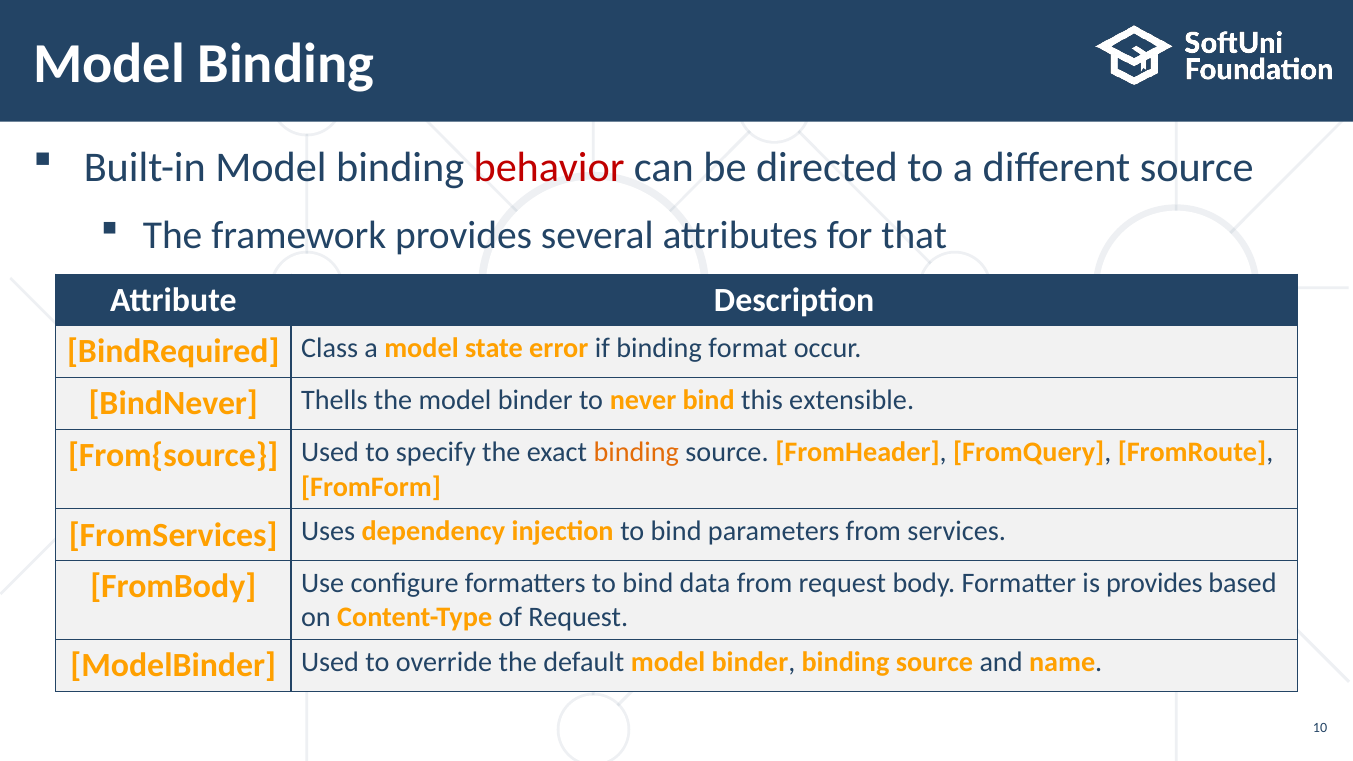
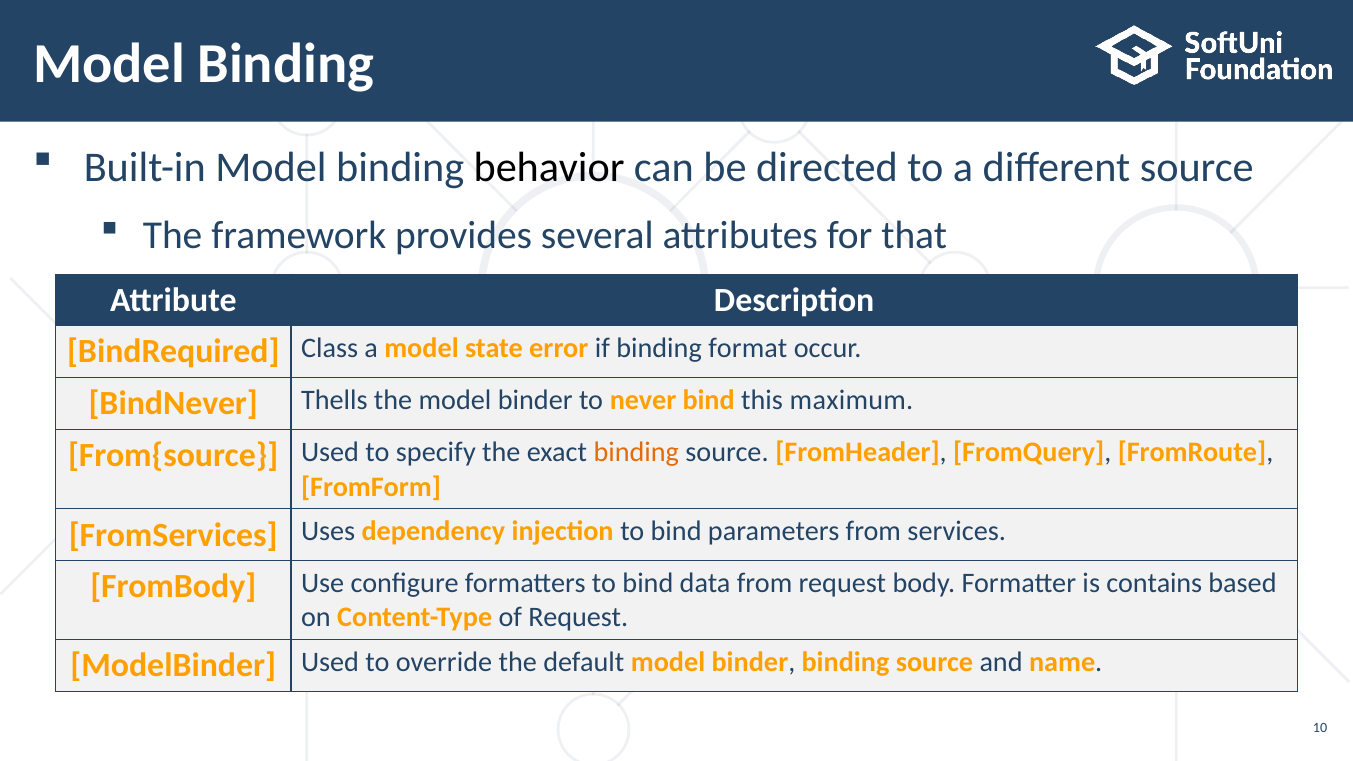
behavior colour: red -> black
extensible: extensible -> maximum
is provides: provides -> contains
